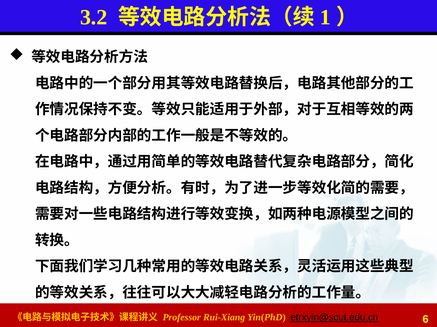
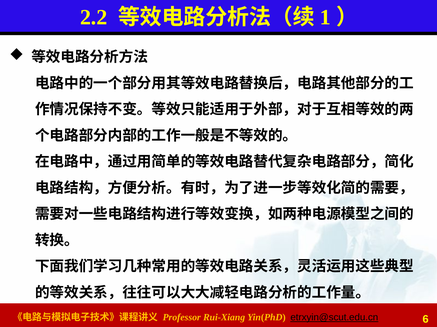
3.2: 3.2 -> 2.2
